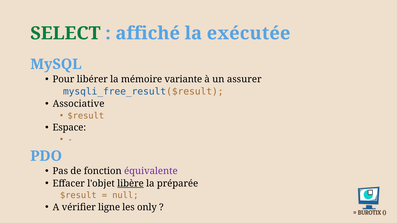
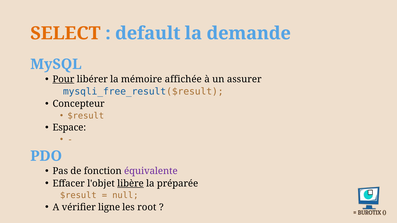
SELECT colour: green -> orange
affiché: affiché -> default
exécutée: exécutée -> demande
Pour underline: none -> present
variante: variante -> affichée
Associative: Associative -> Concepteur
only: only -> root
